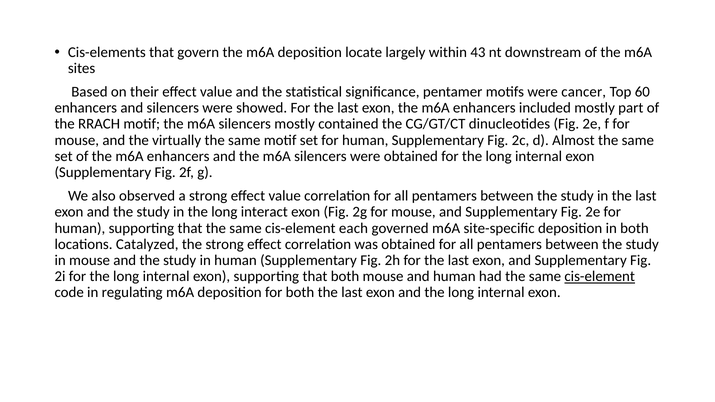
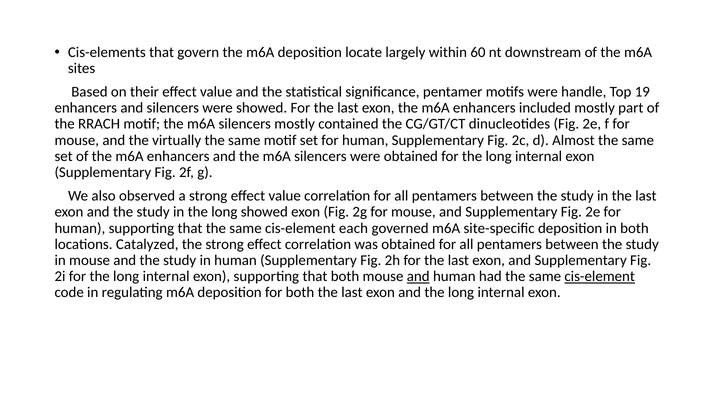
43: 43 -> 60
cancer: cancer -> handle
60: 60 -> 19
long interact: interact -> showed
and at (418, 277) underline: none -> present
